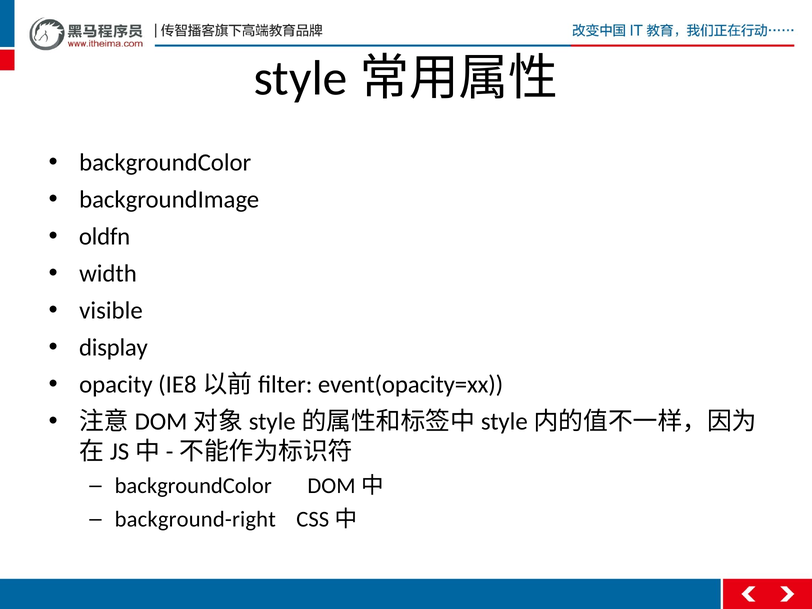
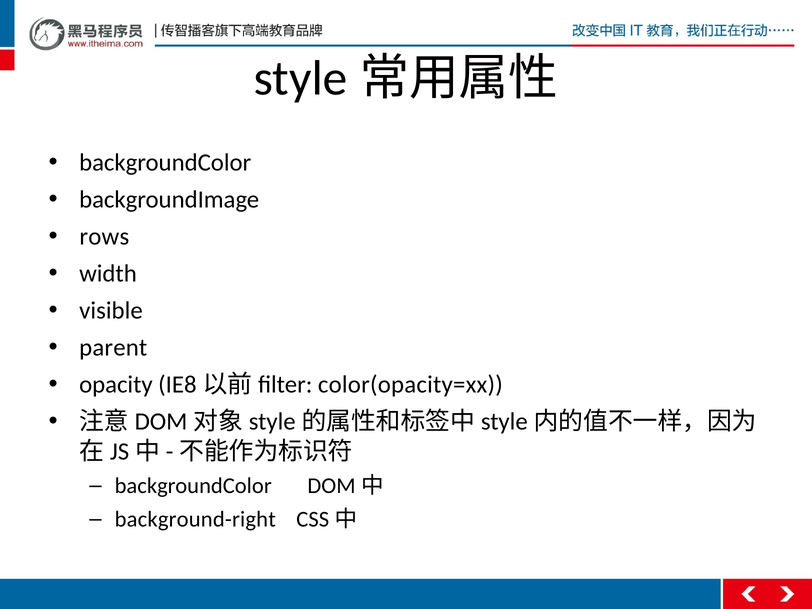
oldfn: oldfn -> rows
display: display -> parent
event(opacity=xx: event(opacity=xx -> color(opacity=xx
